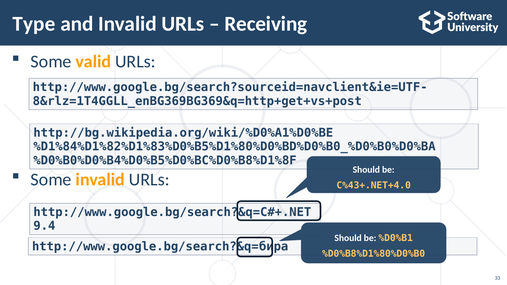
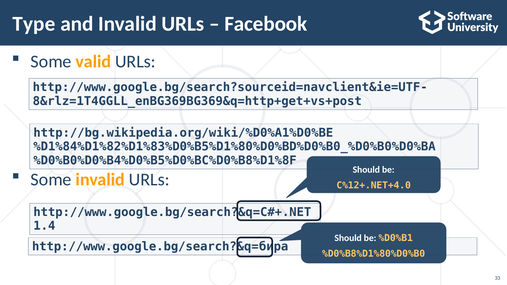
Receiving: Receiving -> Facebook
C%43+.NET+4.0: C%43+.NET+4.0 -> C%12+.NET+4.0
9.4: 9.4 -> 1.4
